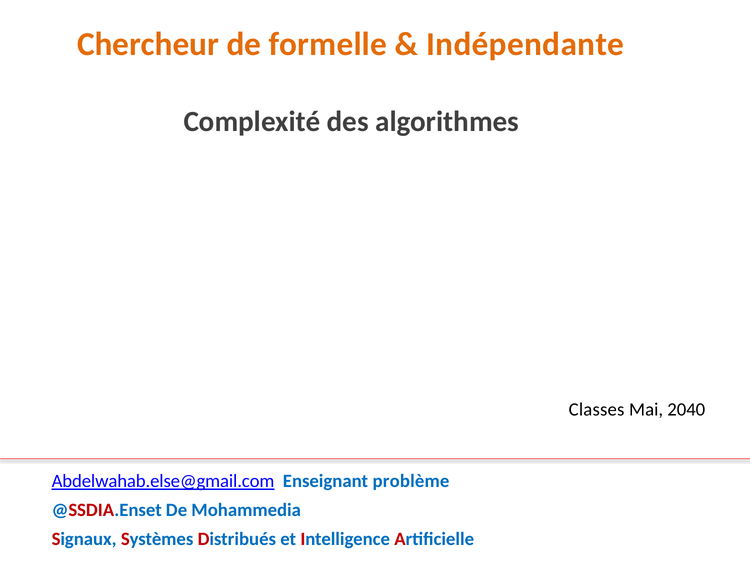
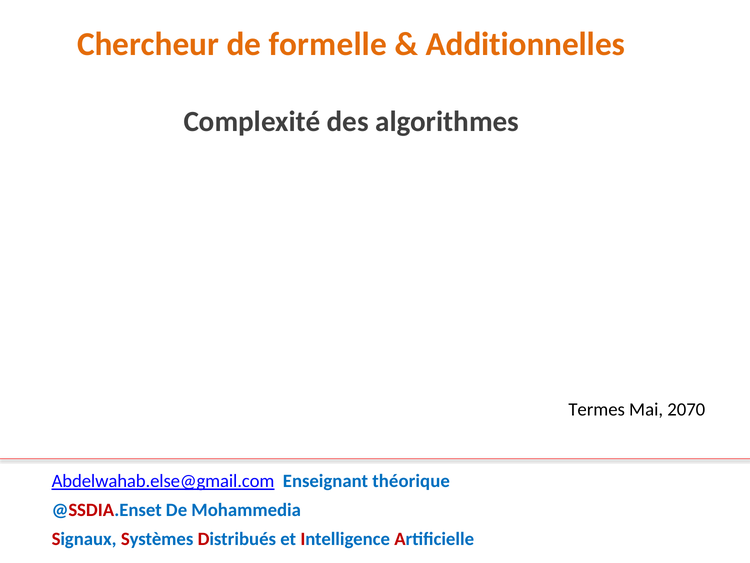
Indépendante: Indépendante -> Additionnelles
Classes: Classes -> Termes
2040: 2040 -> 2070
problème: problème -> théorique
